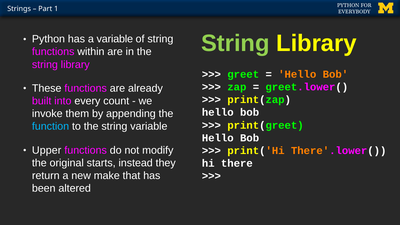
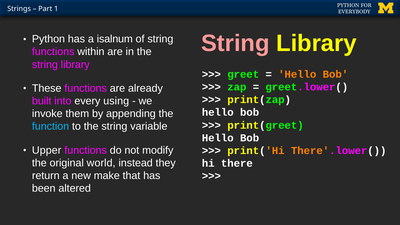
String at (235, 43) colour: light green -> pink
a variable: variable -> isalnum
count: count -> using
starts: starts -> world
